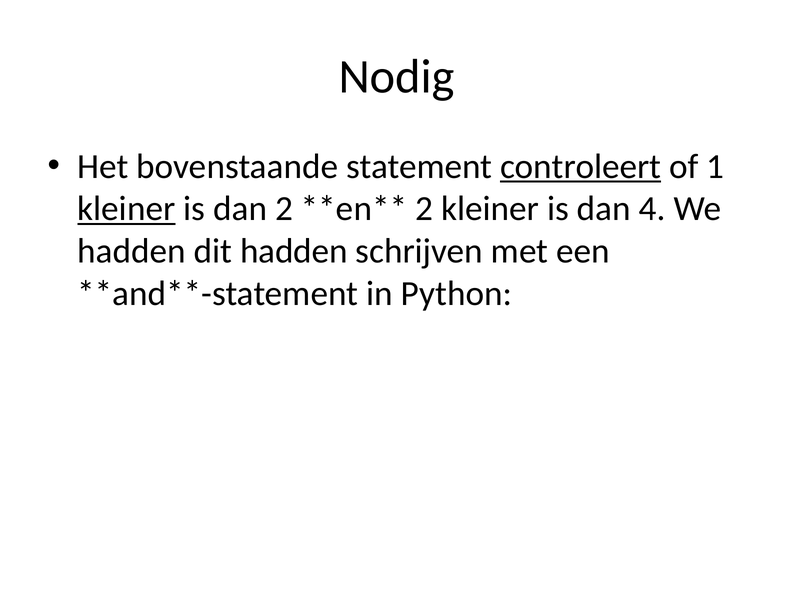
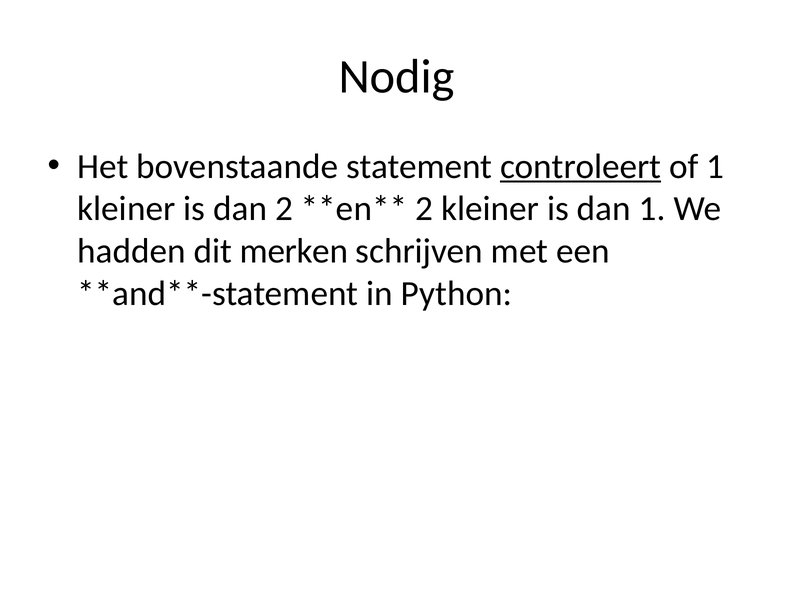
kleiner at (126, 209) underline: present -> none
dan 4: 4 -> 1
dit hadden: hadden -> merken
